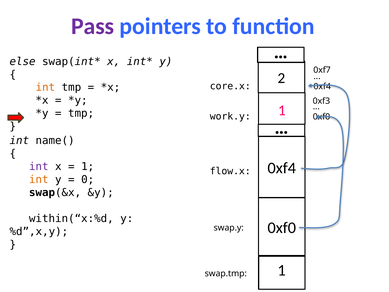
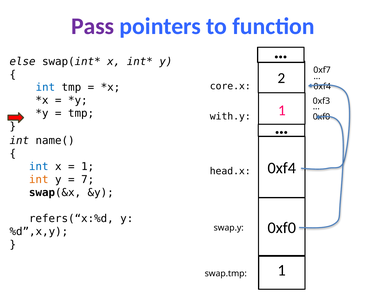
int at (45, 87) colour: orange -> blue
work.y: work.y -> with.y
int at (39, 166) colour: purple -> blue
flow.x: flow.x -> head.x
0: 0 -> 7
within(“x:%d: within(“x:%d -> refers(“x:%d
